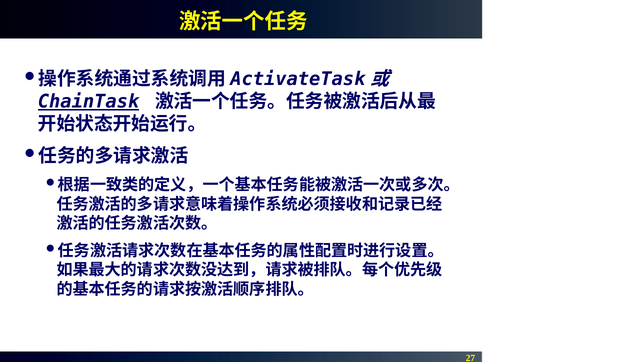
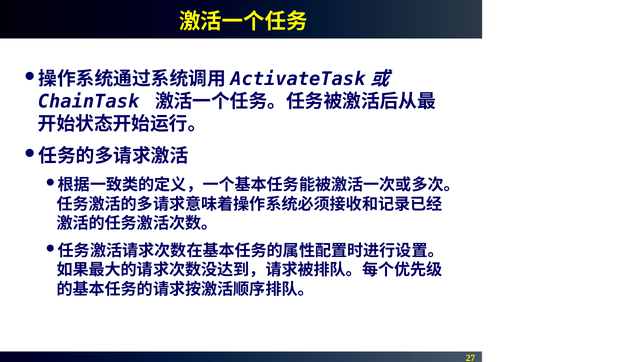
ChainTask underline: present -> none
